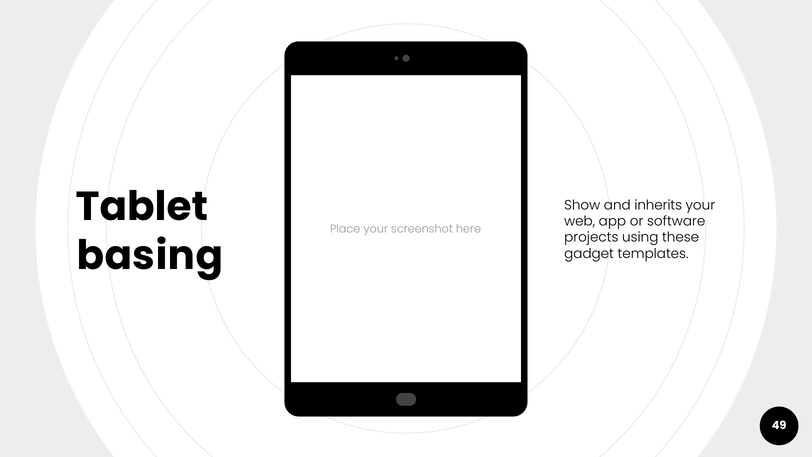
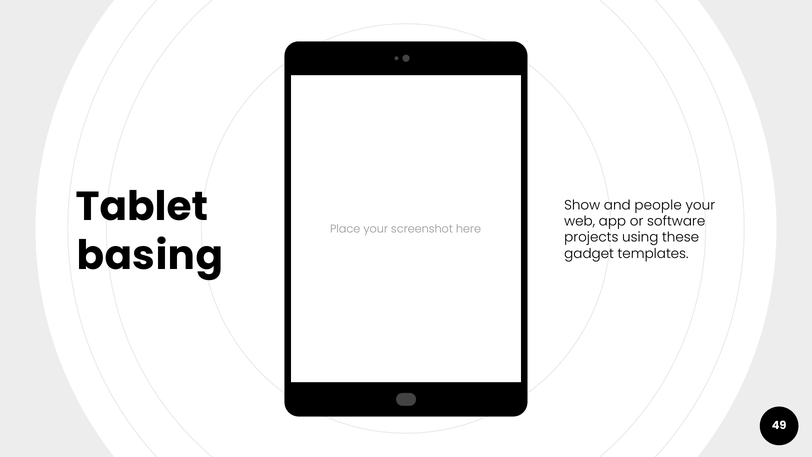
inherits: inherits -> people
